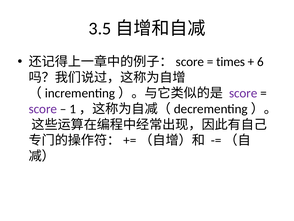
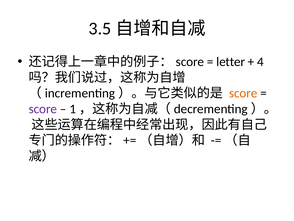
times: times -> letter
6: 6 -> 4
score at (243, 93) colour: purple -> orange
